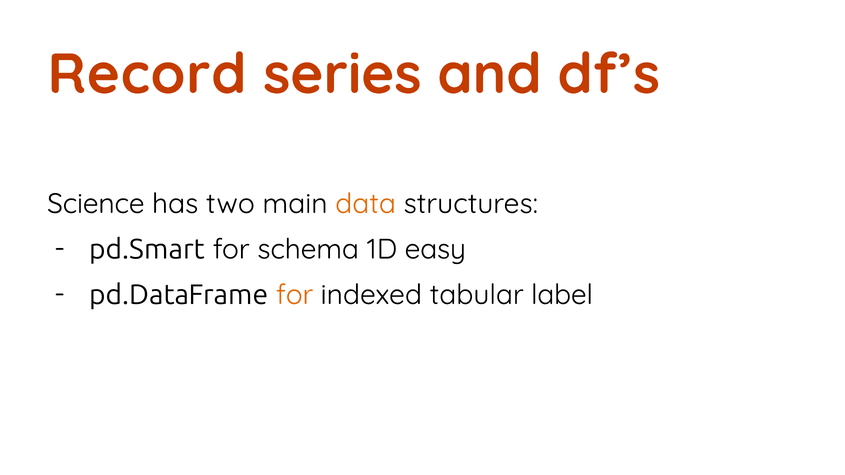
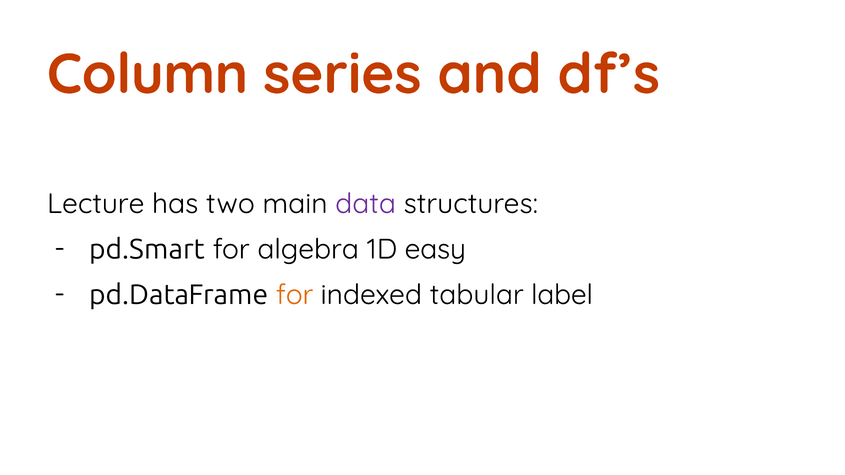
Record: Record -> Column
Science: Science -> Lecture
data colour: orange -> purple
schema: schema -> algebra
